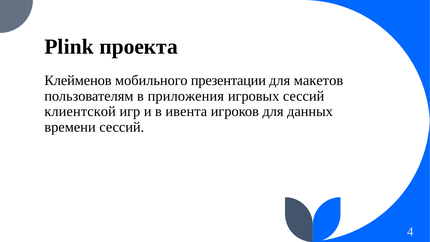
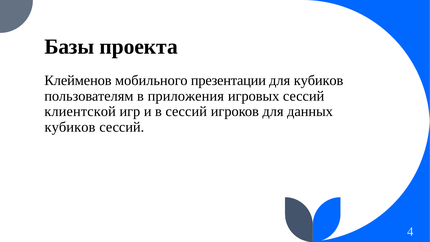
Plink: Plink -> Базы
для макетов: макетов -> кубиков
в ивента: ивента -> сессий
времени at (70, 127): времени -> кубиков
